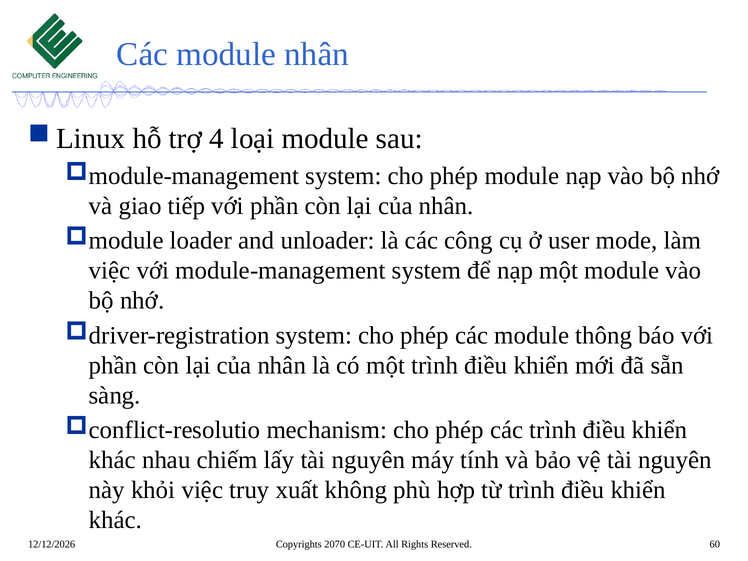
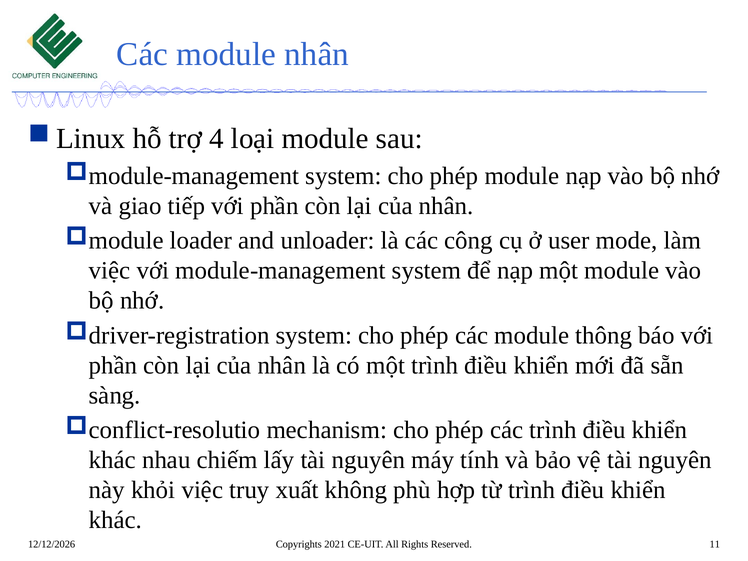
2070: 2070 -> 2021
60: 60 -> 11
